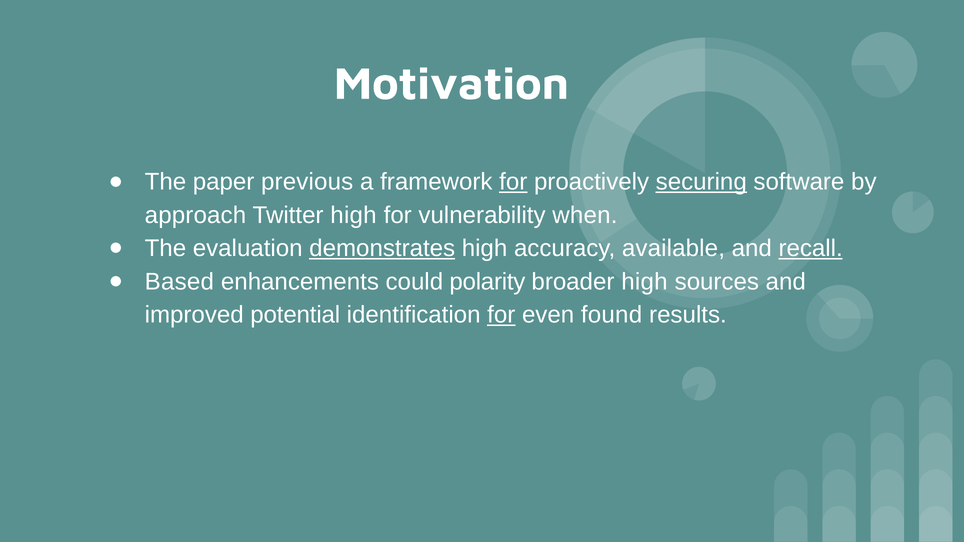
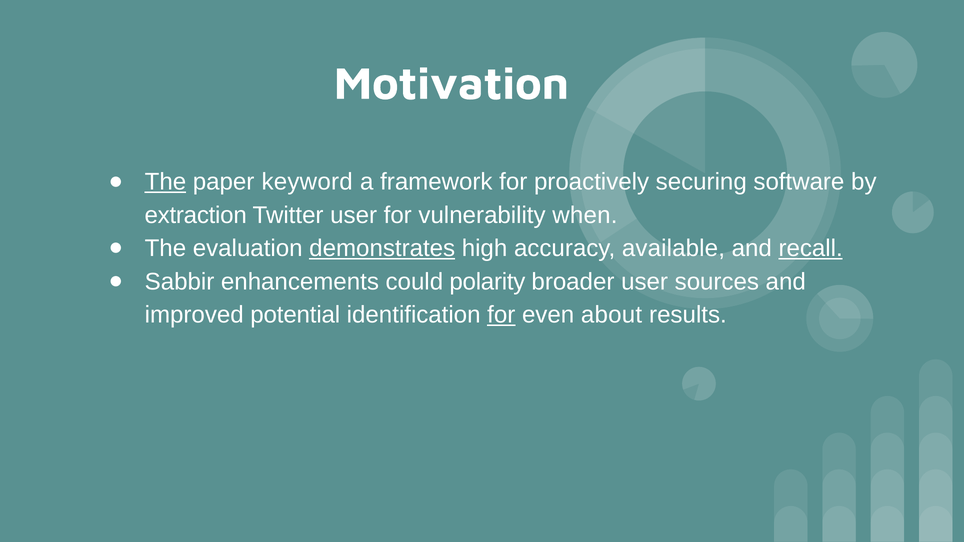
The at (165, 182) underline: none -> present
previous: previous -> keyword
for at (513, 182) underline: present -> none
securing underline: present -> none
approach: approach -> extraction
Twitter high: high -> user
Based: Based -> Sabbir
broader high: high -> user
found: found -> about
